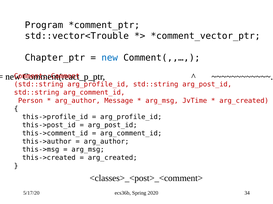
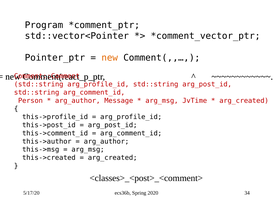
std::vector<Trouble: std::vector<Trouble -> std::vector<Pointer
Chapter_ptr: Chapter_ptr -> Pointer_ptr
new at (110, 58) colour: blue -> orange
